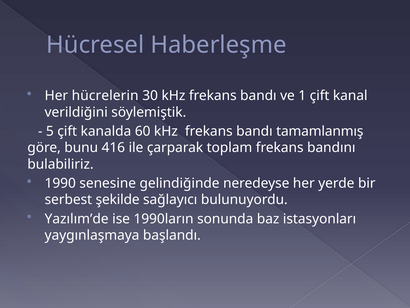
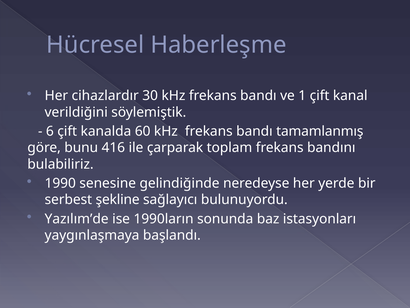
hücrelerin: hücrelerin -> cihazlardır
5: 5 -> 6
şekilde: şekilde -> şekline
